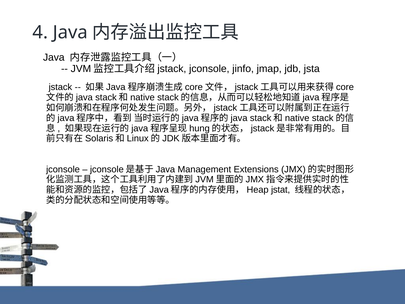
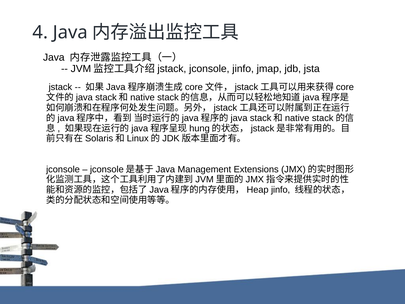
jstat at (281, 190): jstat -> jinfo
